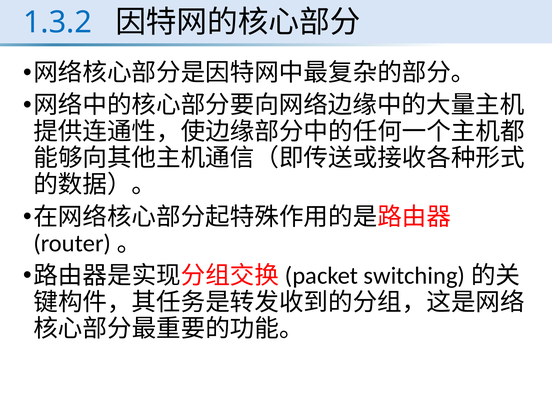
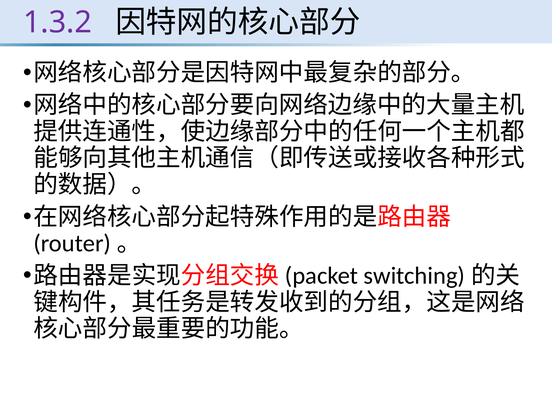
1.3.2 colour: blue -> purple
